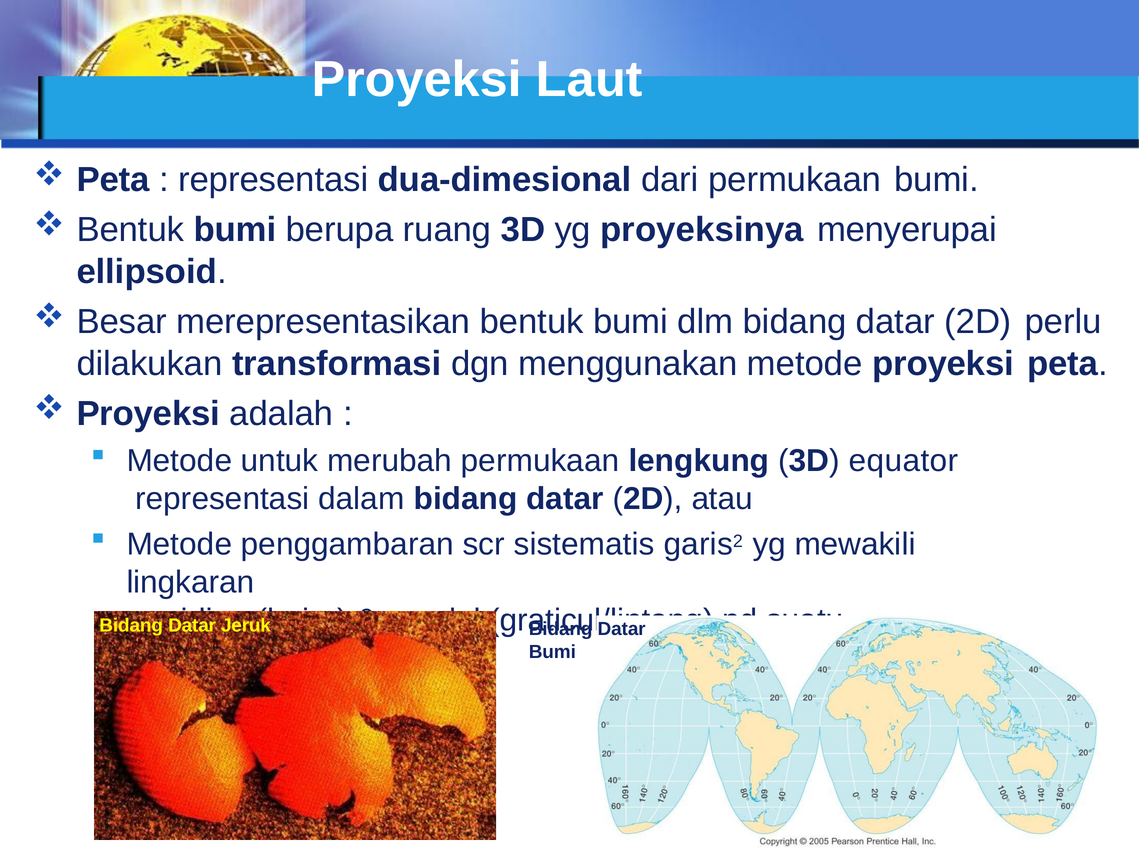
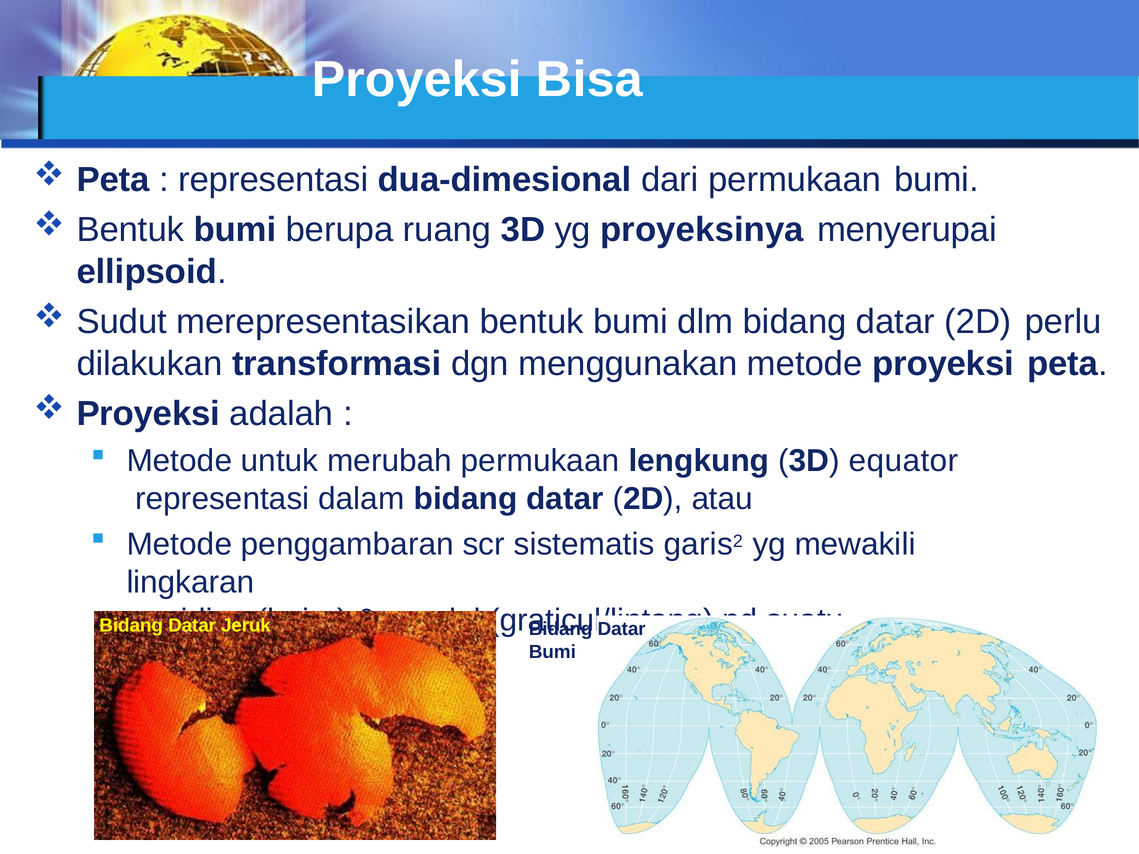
Laut: Laut -> Bisa
Besar: Besar -> Sudut
